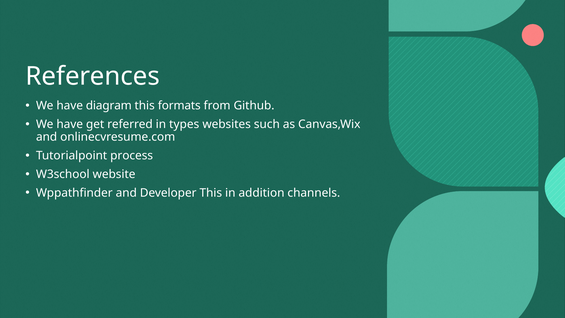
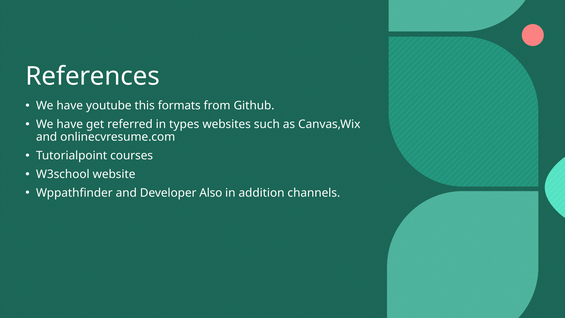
diagram: diagram -> youtube
process: process -> courses
Developer This: This -> Also
